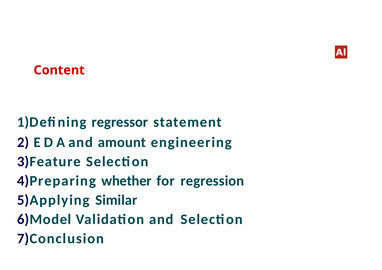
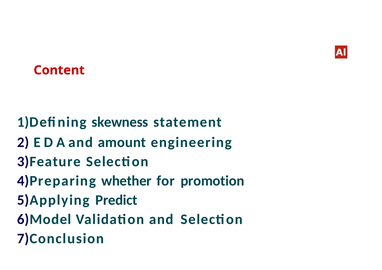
regressor: regressor -> skewness
regression: regression -> promotion
Similar: Similar -> Predict
